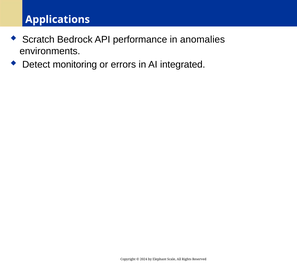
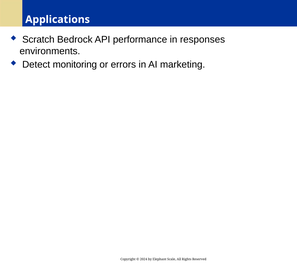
anomalies: anomalies -> responses
integrated: integrated -> marketing
